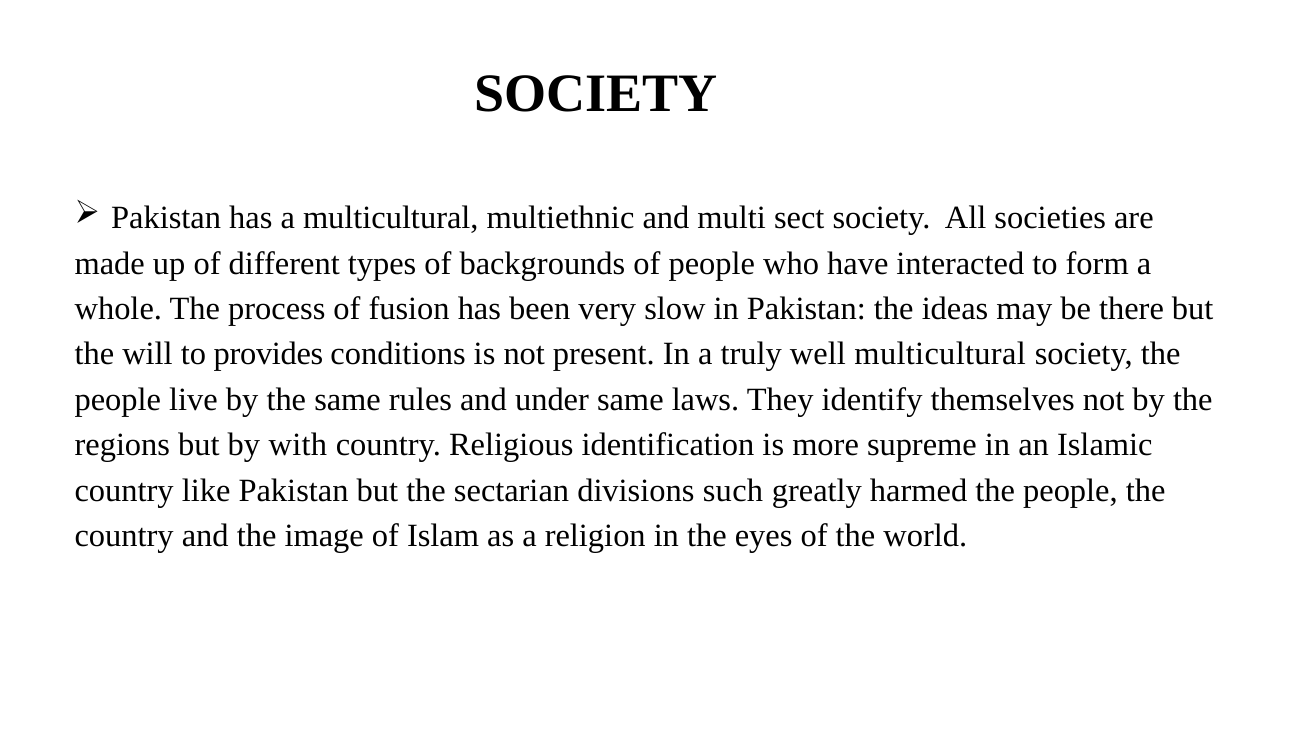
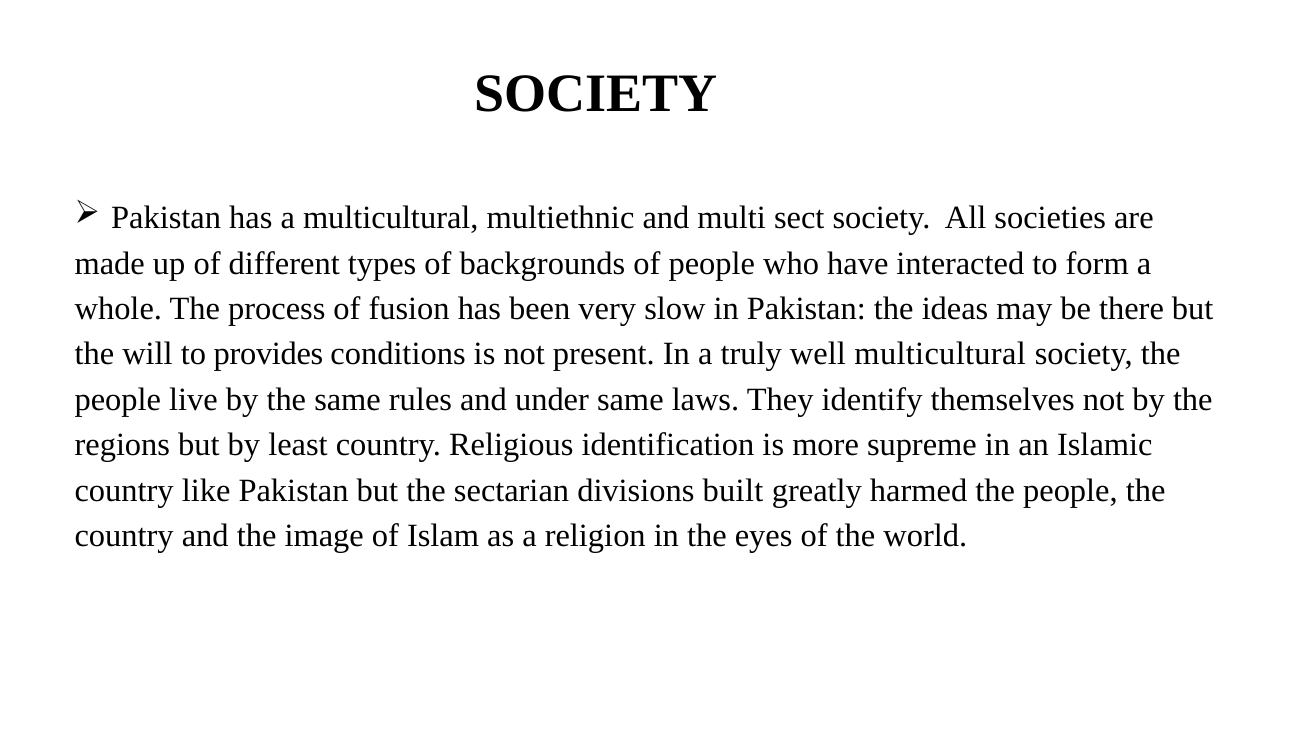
with: with -> least
such: such -> built
